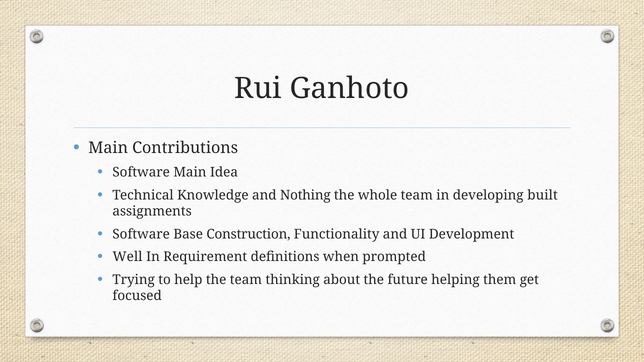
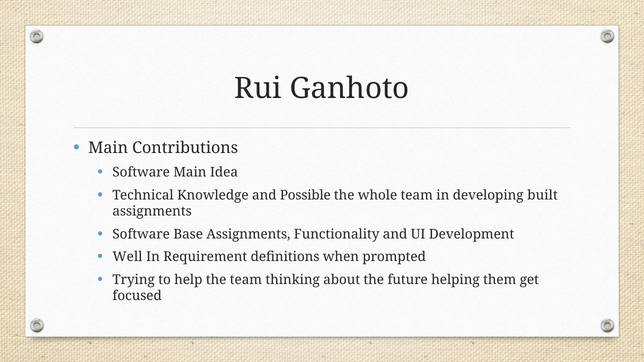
Nothing: Nothing -> Possible
Base Construction: Construction -> Assignments
